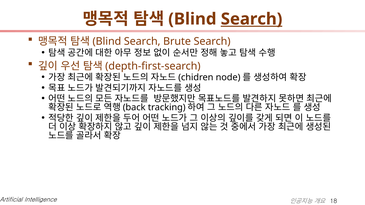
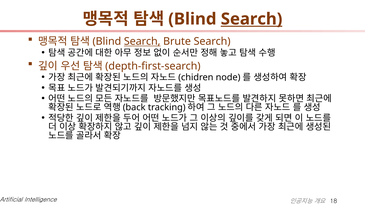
Search at (142, 41) underline: none -> present
